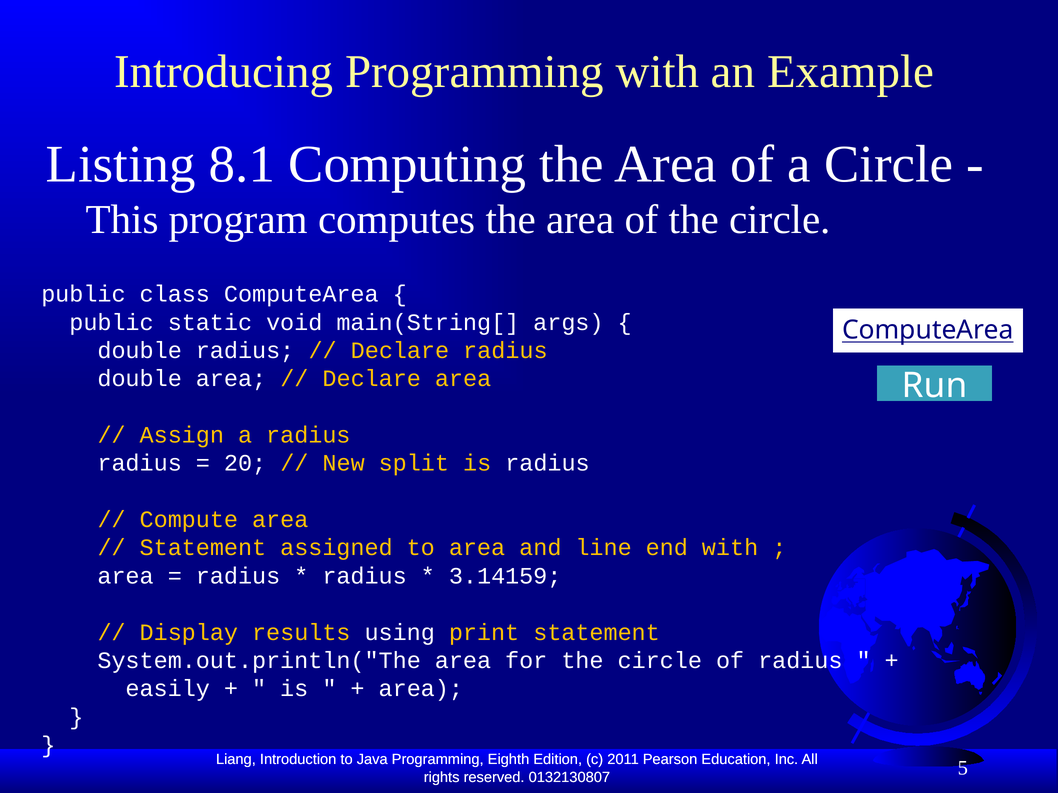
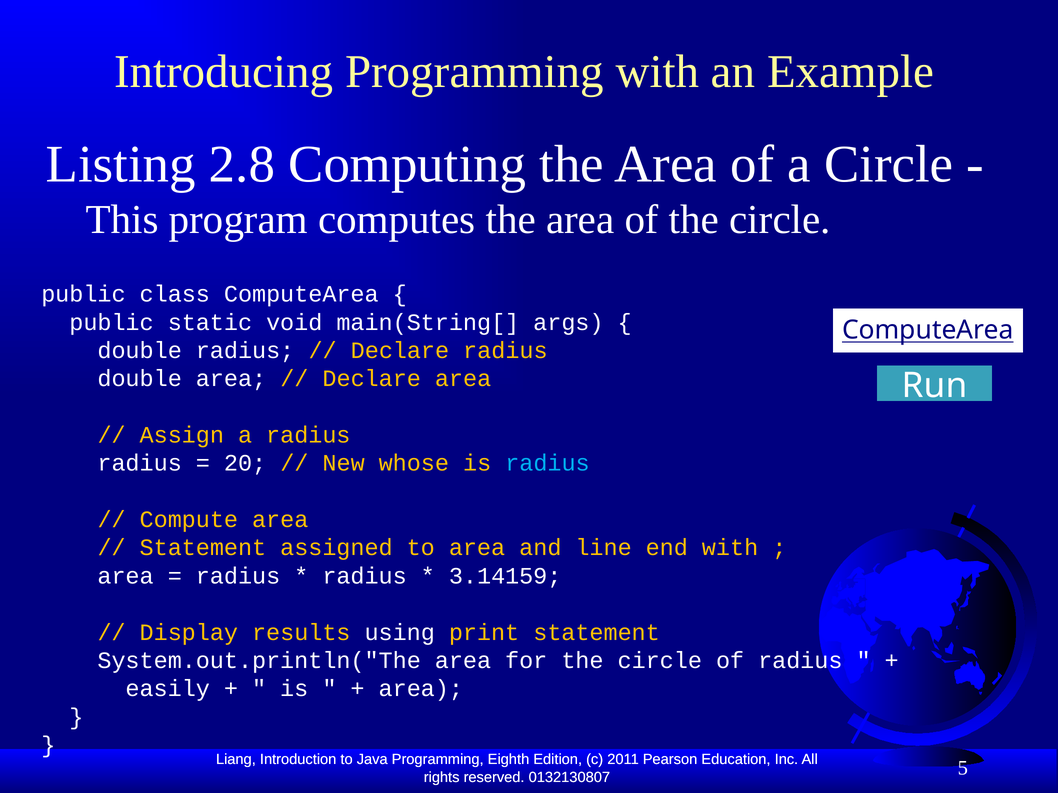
8.1: 8.1 -> 2.8
split: split -> whose
radius at (548, 463) colour: white -> light blue
